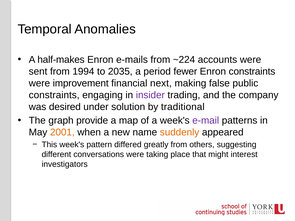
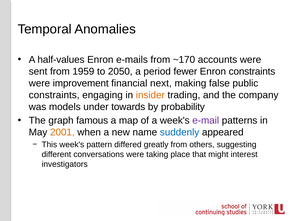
half-makes: half-makes -> half-values
~224: ~224 -> ~170
1994: 1994 -> 1959
2035: 2035 -> 2050
insider colour: purple -> orange
desired: desired -> models
solution: solution -> towards
traditional: traditional -> probability
provide: provide -> famous
suddenly colour: orange -> blue
